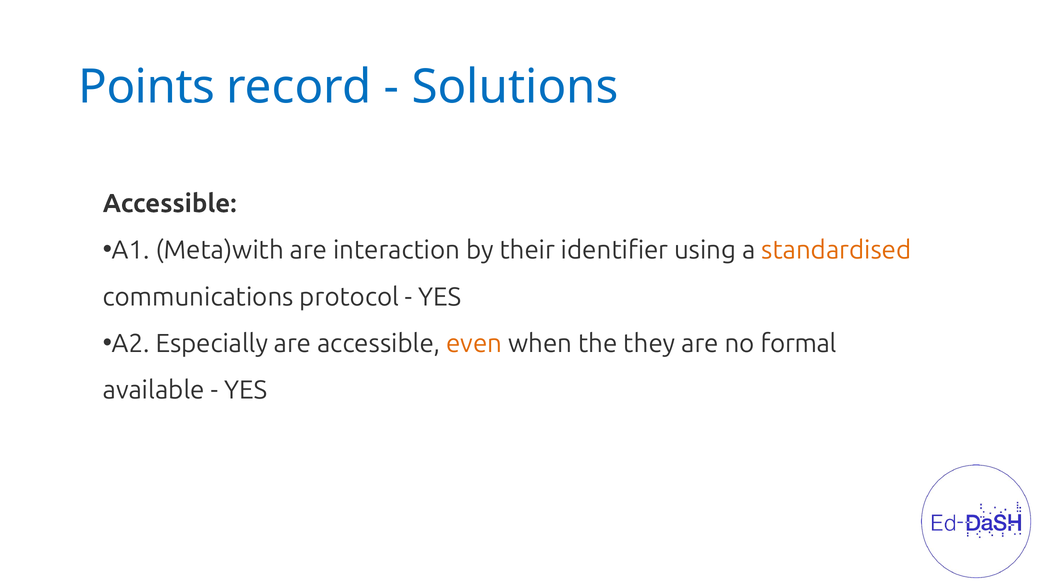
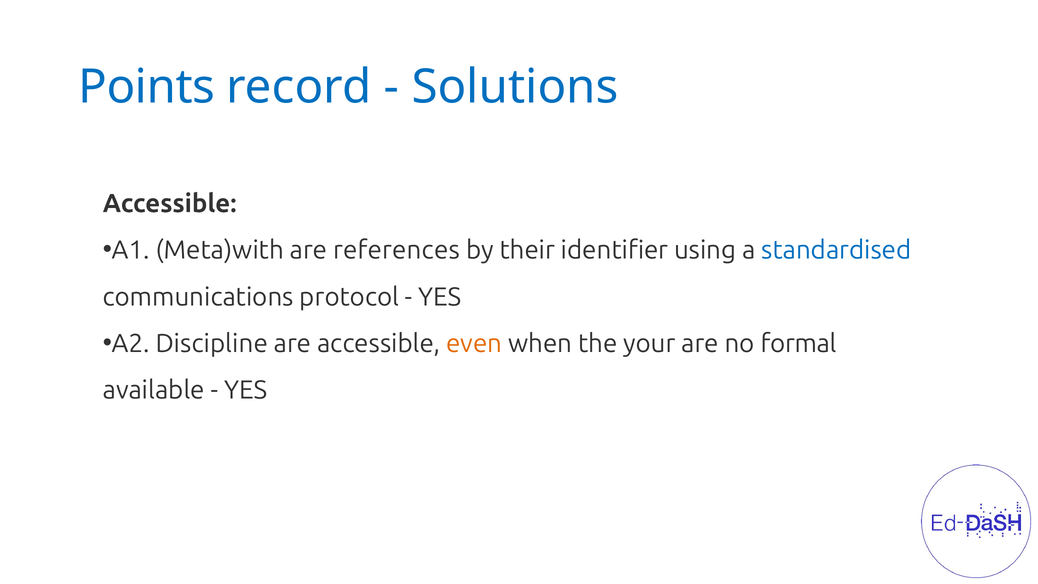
interaction: interaction -> references
standardised colour: orange -> blue
Especially: Especially -> Discipline
they: they -> your
